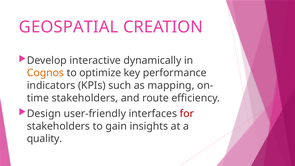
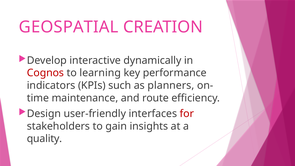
Cognos colour: orange -> red
optimize: optimize -> learning
mapping: mapping -> planners
stakeholders at (85, 98): stakeholders -> maintenance
